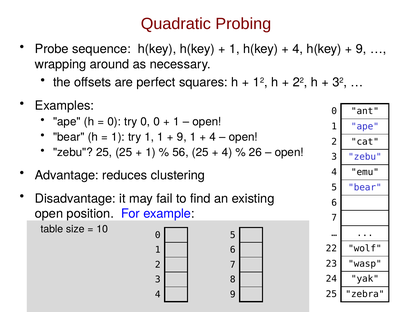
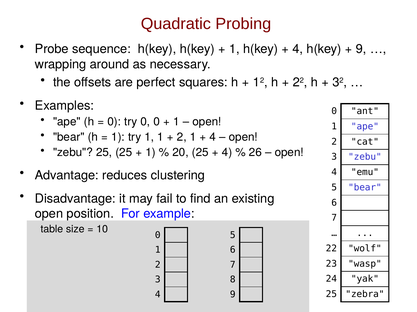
9 at (182, 137): 9 -> 2
56: 56 -> 20
